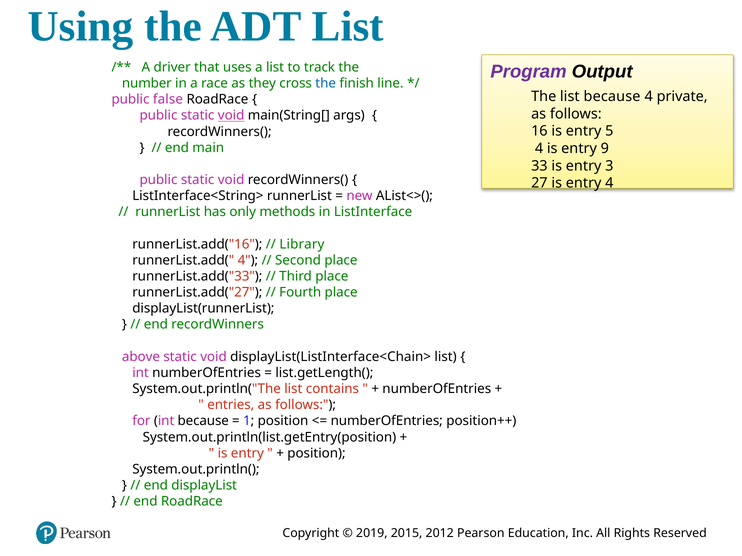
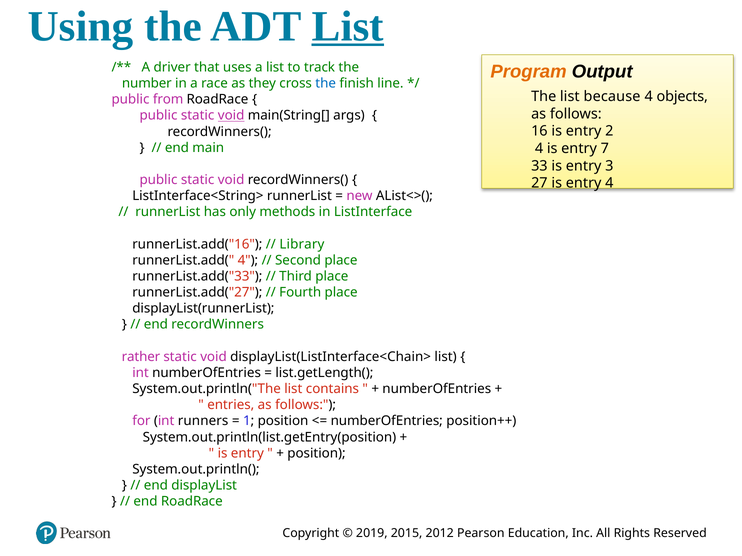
List at (348, 26) underline: none -> present
Program colour: purple -> orange
private: private -> objects
false: false -> from
5: 5 -> 2
9: 9 -> 7
above: above -> rather
int because: because -> runners
